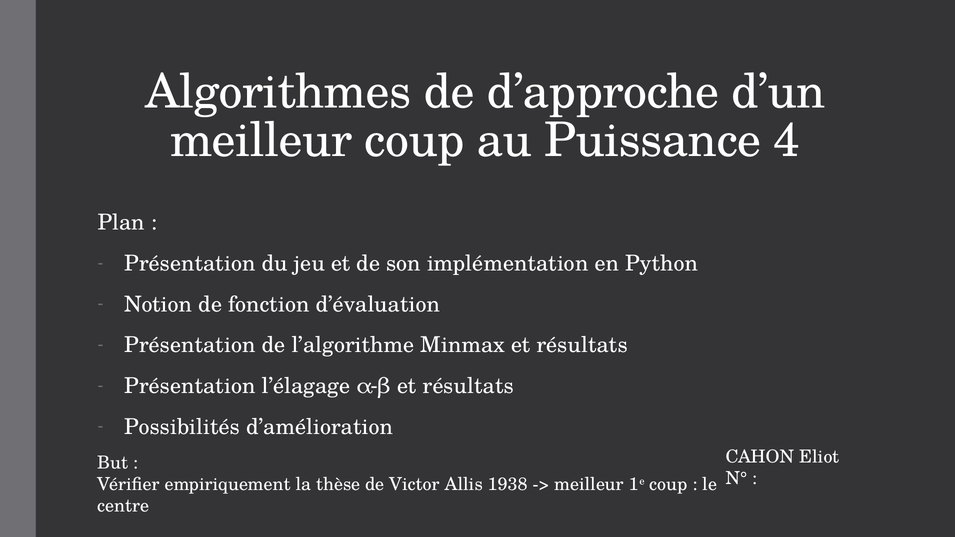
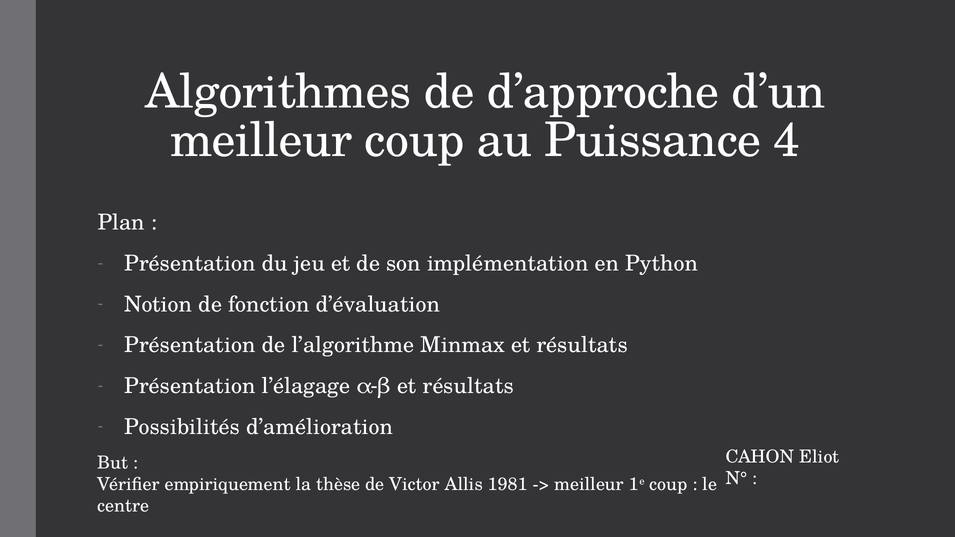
1938: 1938 -> 1981
